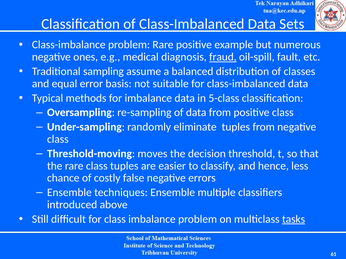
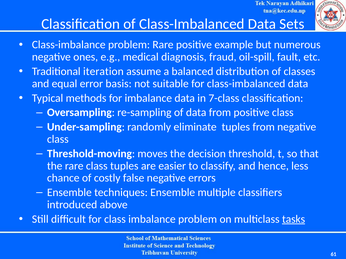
fraud underline: present -> none
sampling: sampling -> iteration
5-class: 5-class -> 7-class
